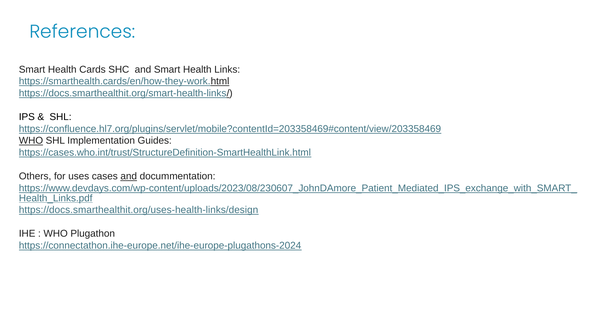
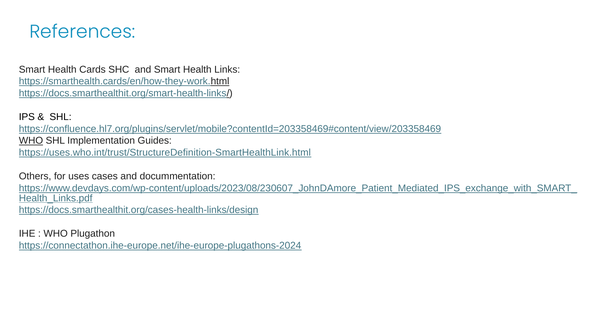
https://cases.who.int/trust/StructureDefinition-SmartHealthLink.html: https://cases.who.int/trust/StructureDefinition-SmartHealthLink.html -> https://uses.who.int/trust/StructureDefinition-SmartHealthLink.html
and at (129, 177) underline: present -> none
https://docs.smarthealthit.org/uses-health-links/design: https://docs.smarthealthit.org/uses-health-links/design -> https://docs.smarthealthit.org/cases-health-links/design
